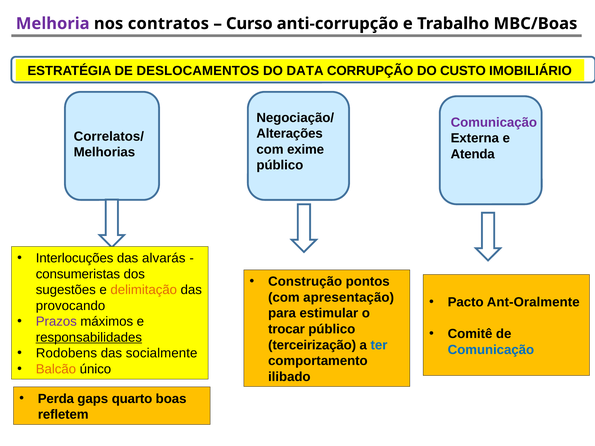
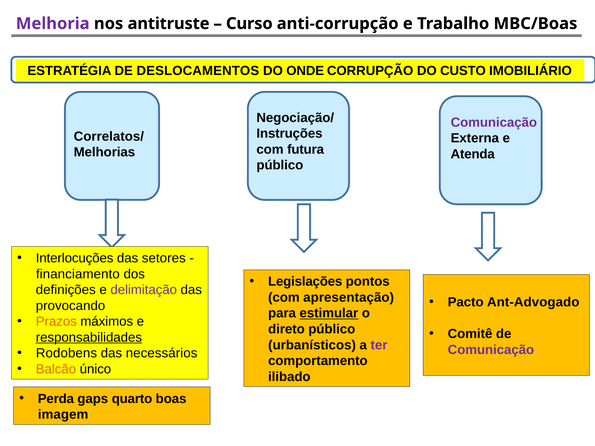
contratos: contratos -> antitruste
DATA: DATA -> ONDE
Alterações: Alterações -> Instruções
exime: exime -> futura
alvarás: alvarás -> setores
consumeristas: consumeristas -> financiamento
Construção: Construção -> Legislações
sugestões: sugestões -> definições
delimitação colour: orange -> purple
Ant-Oralmente: Ant-Oralmente -> Ant-Advogado
estimular underline: none -> present
Prazos colour: purple -> orange
trocar: trocar -> direto
terceirização: terceirização -> urbanísticos
ter colour: blue -> purple
Comunicação at (491, 350) colour: blue -> purple
socialmente: socialmente -> necessários
refletem: refletem -> imagem
